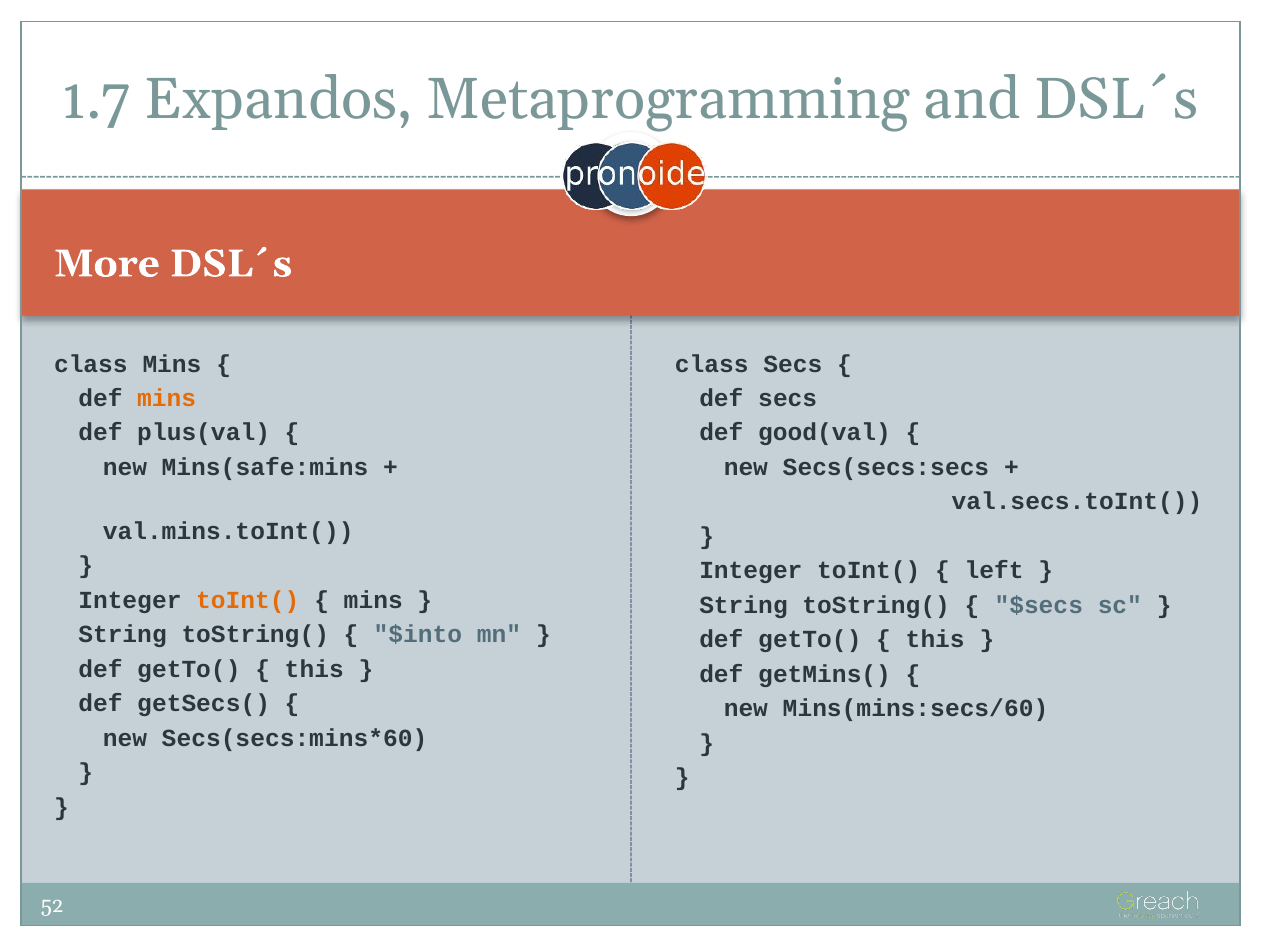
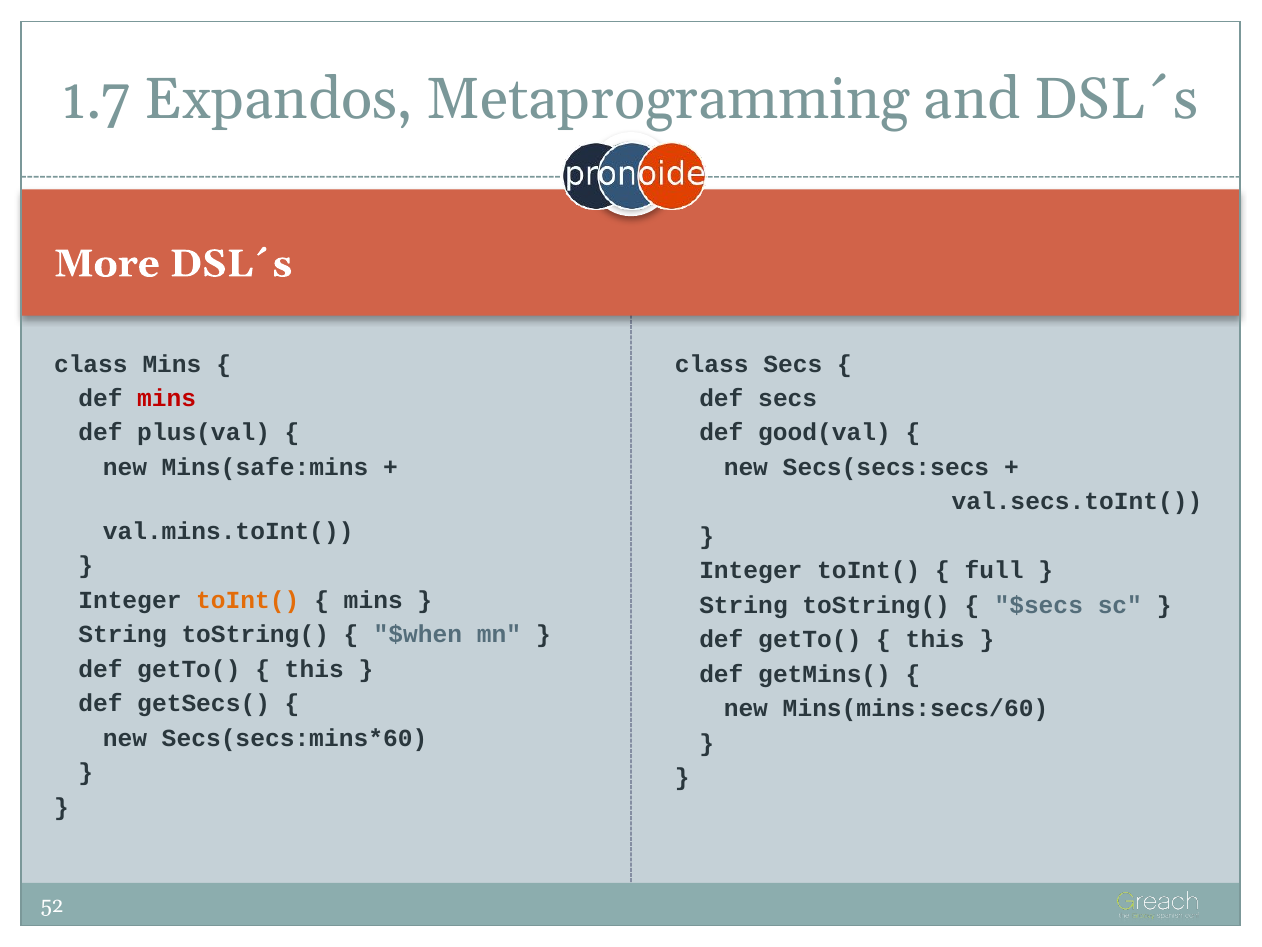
mins at (167, 398) colour: orange -> red
left: left -> full
$into: $into -> $when
